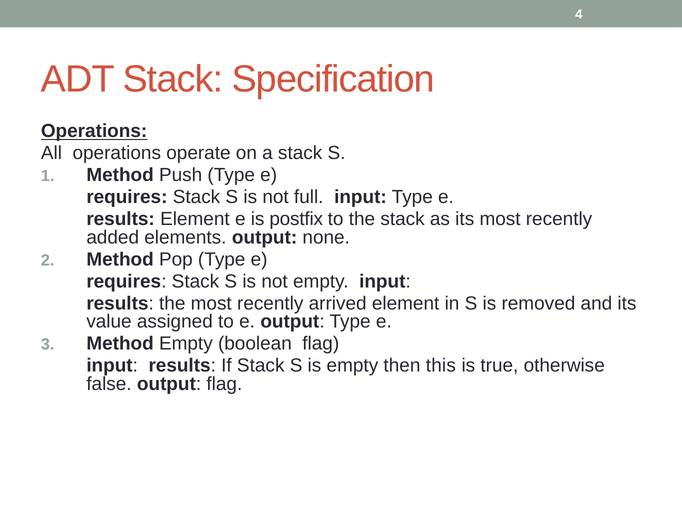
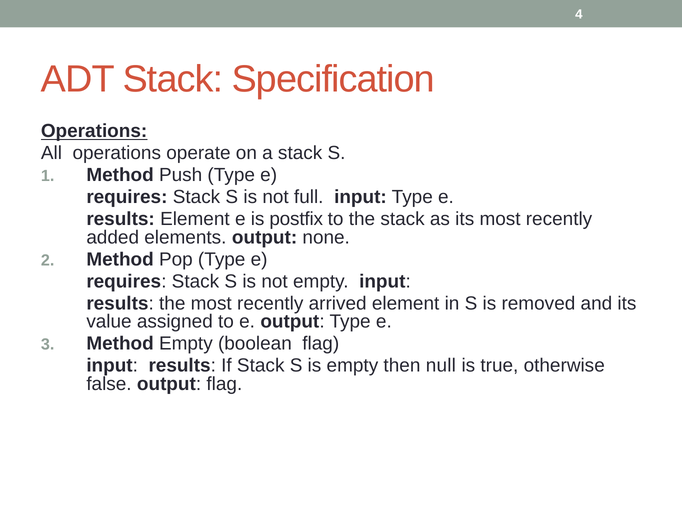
this: this -> null
